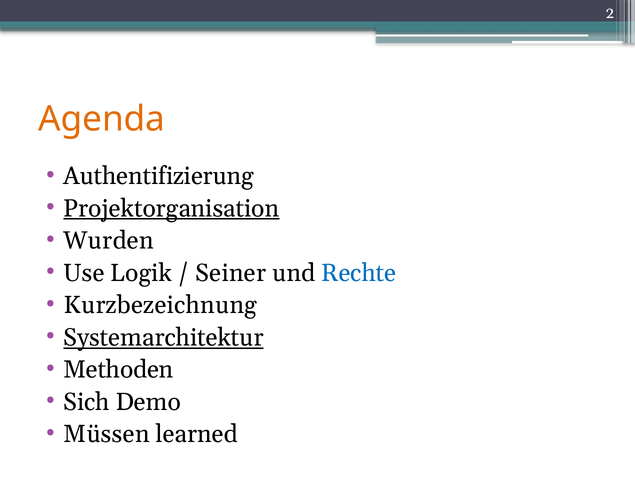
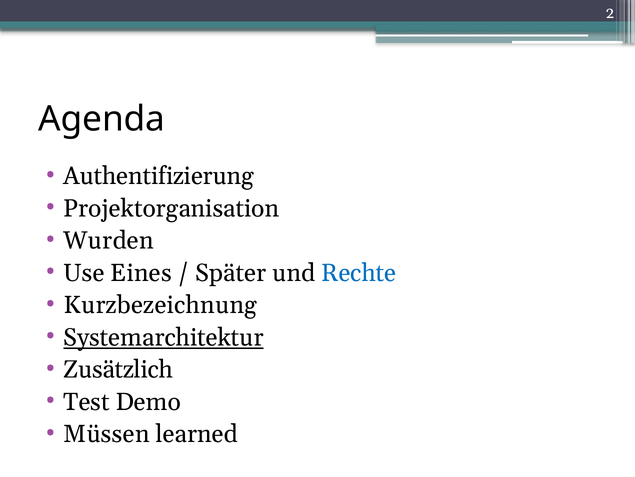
Agenda colour: orange -> black
Projektorganisation underline: present -> none
Logik: Logik -> Eines
Seiner: Seiner -> Später
Methoden: Methoden -> Zusätzlich
Sich: Sich -> Test
